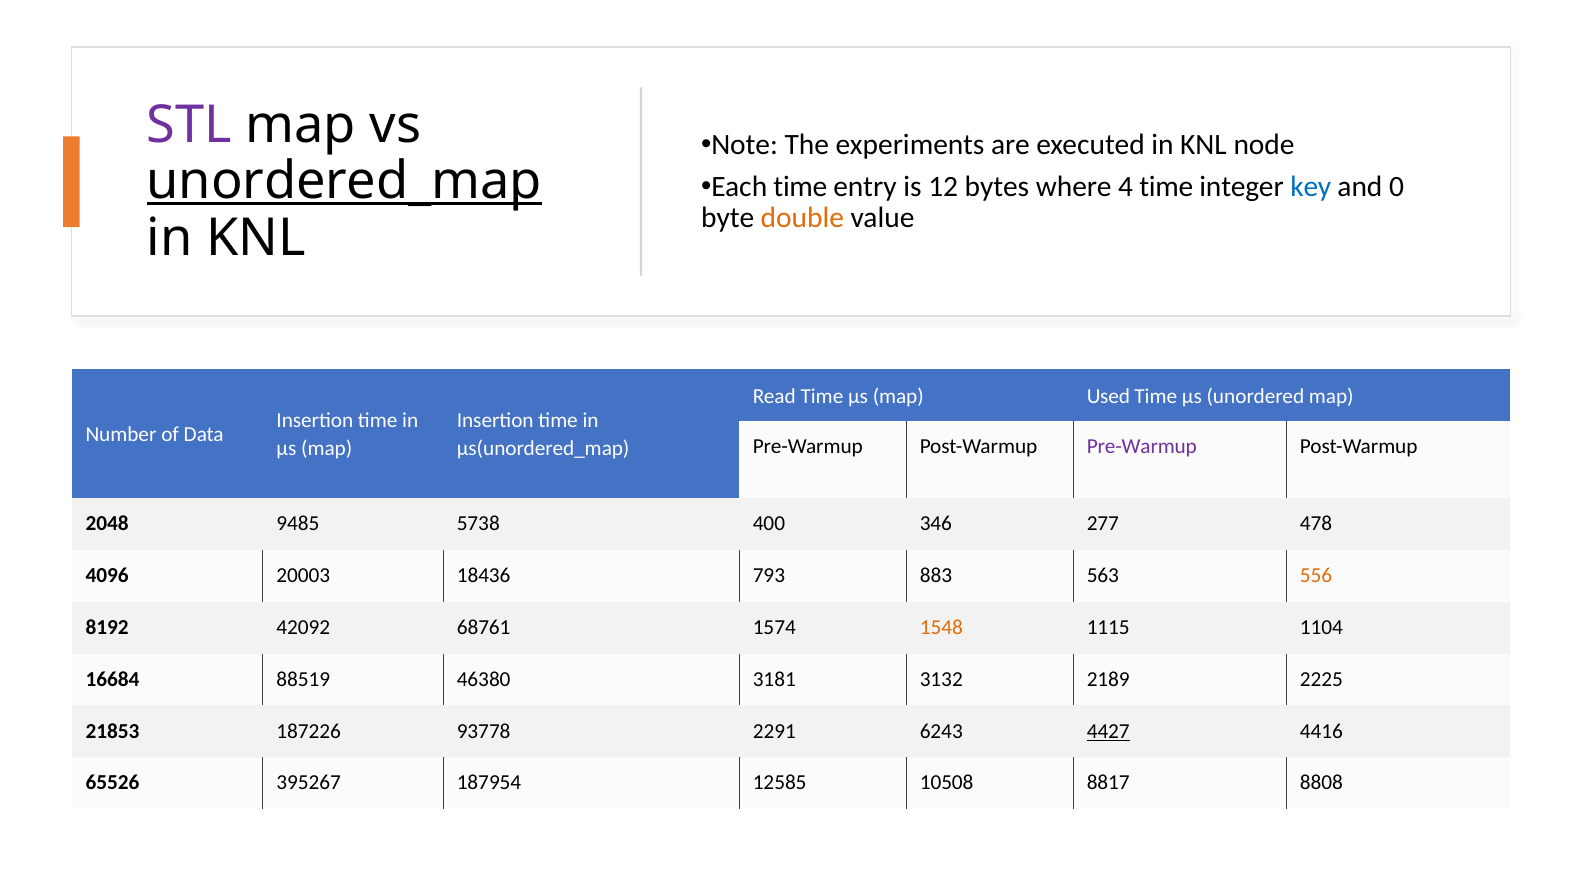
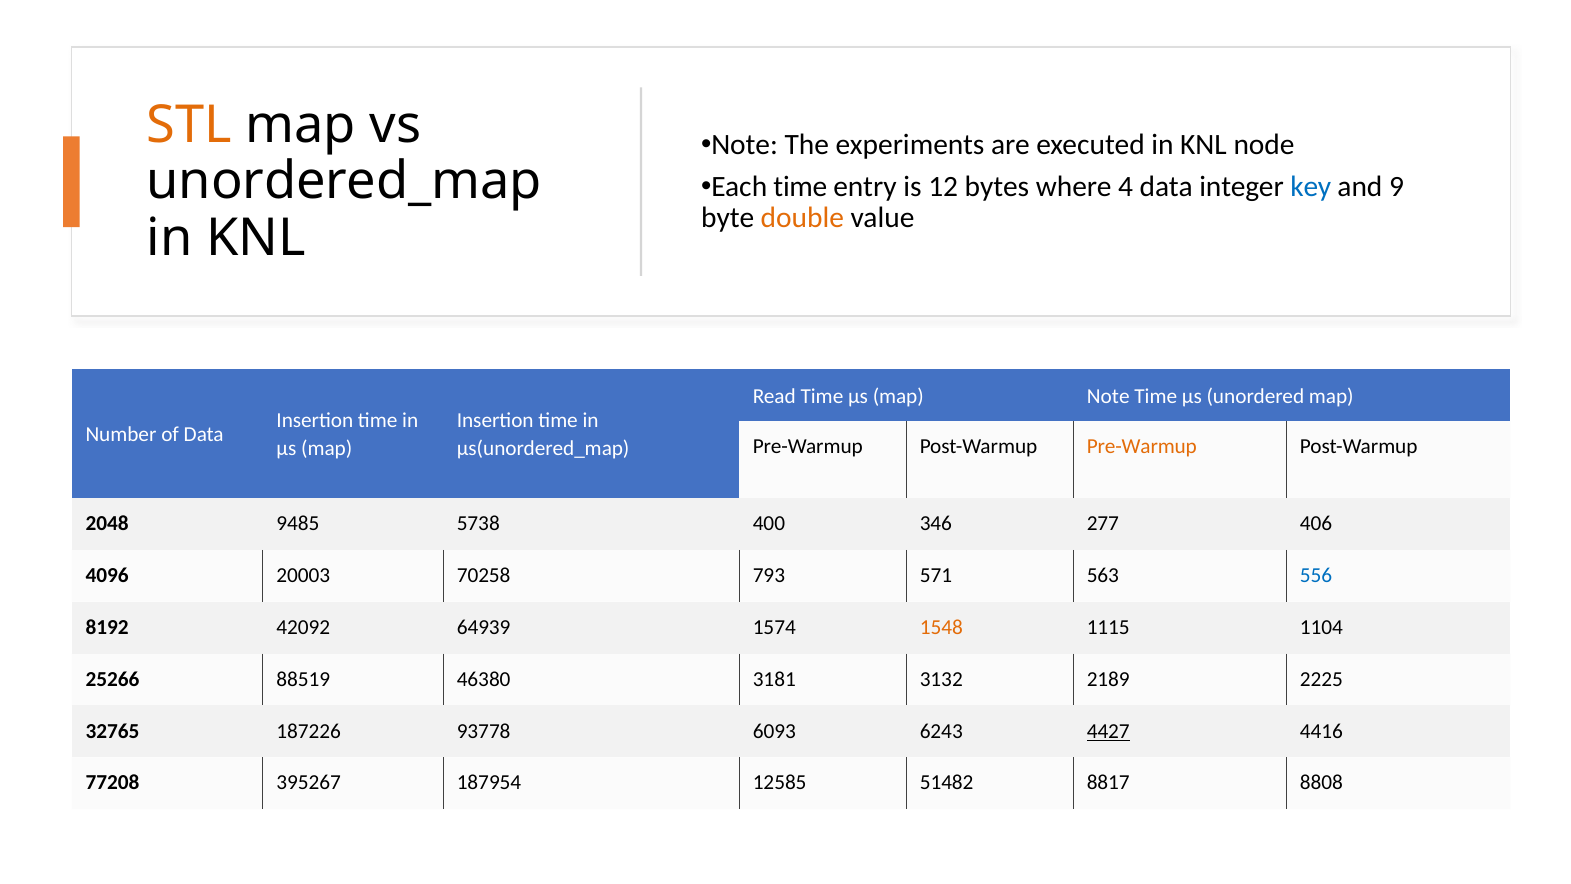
STL colour: purple -> orange
unordered_map underline: present -> none
4 time: time -> data
0: 0 -> 9
map Used: Used -> Note
Pre-Warmup at (1142, 447) colour: purple -> orange
478: 478 -> 406
18436: 18436 -> 70258
883: 883 -> 571
556 colour: orange -> blue
68761: 68761 -> 64939
16684: 16684 -> 25266
21853: 21853 -> 32765
2291: 2291 -> 6093
65526: 65526 -> 77208
10508: 10508 -> 51482
